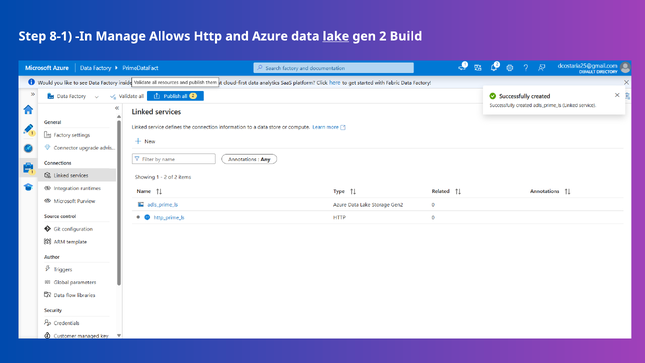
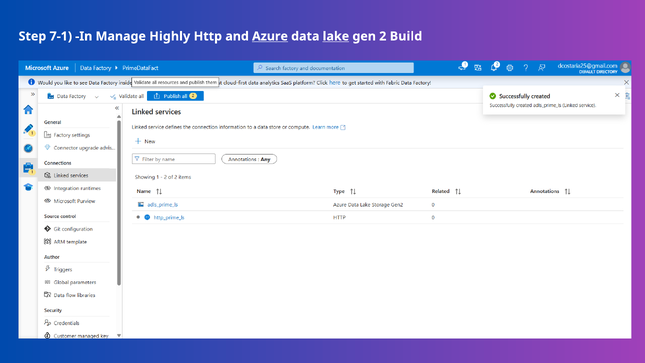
8-1: 8-1 -> 7-1
Allows: Allows -> Highly
Azure underline: none -> present
